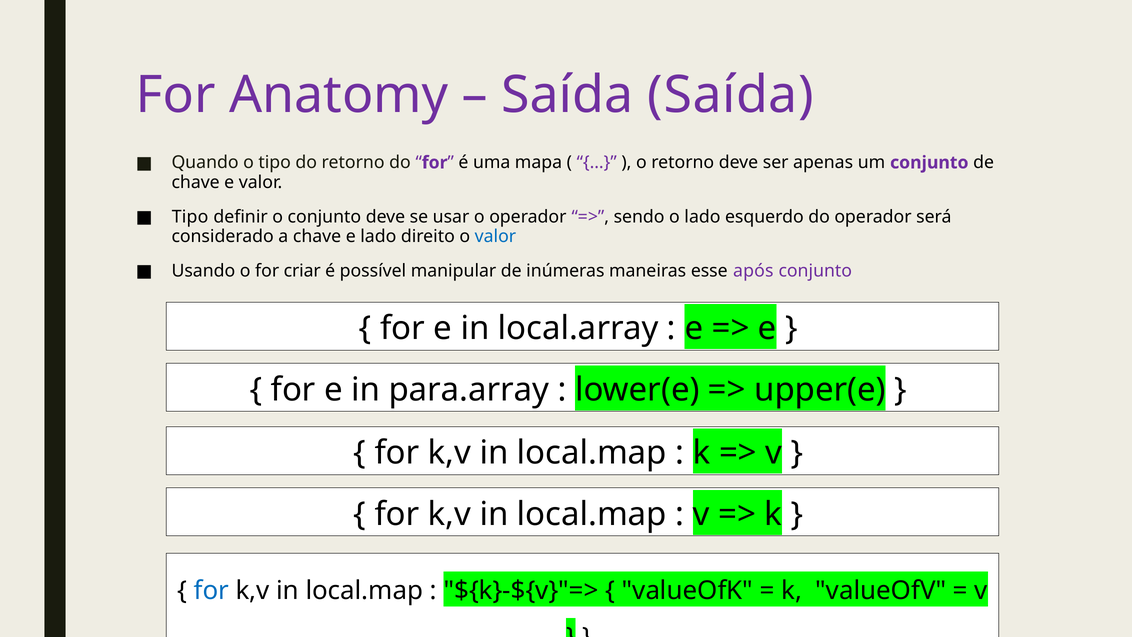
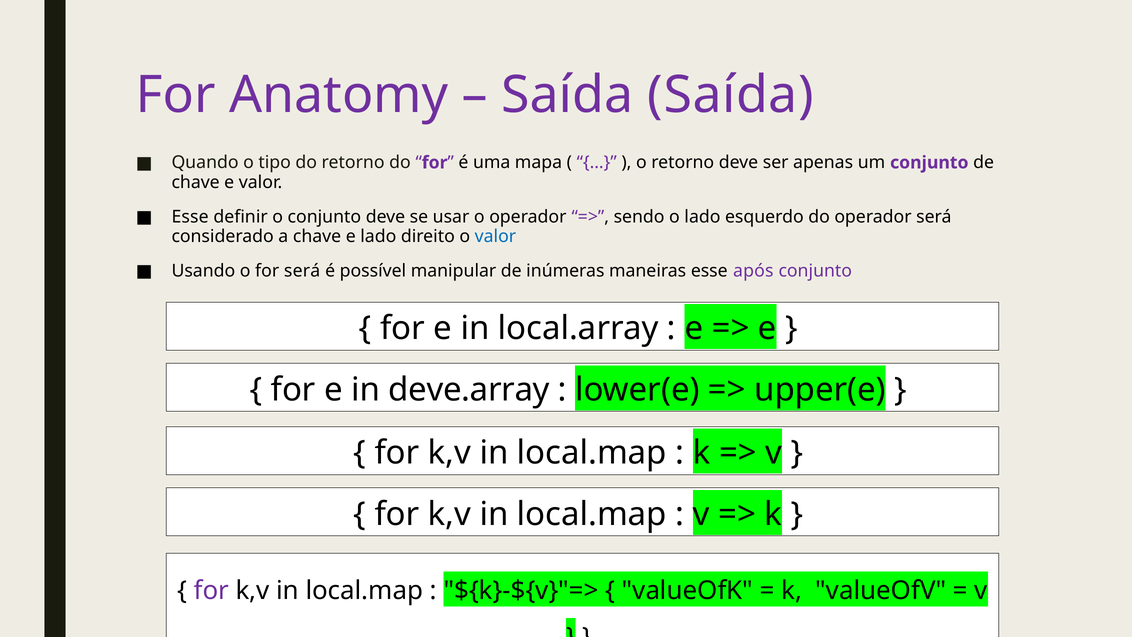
Tipo at (190, 217): Tipo -> Esse
for criar: criar -> será
para.array: para.array -> deve.array
for at (211, 590) colour: blue -> purple
